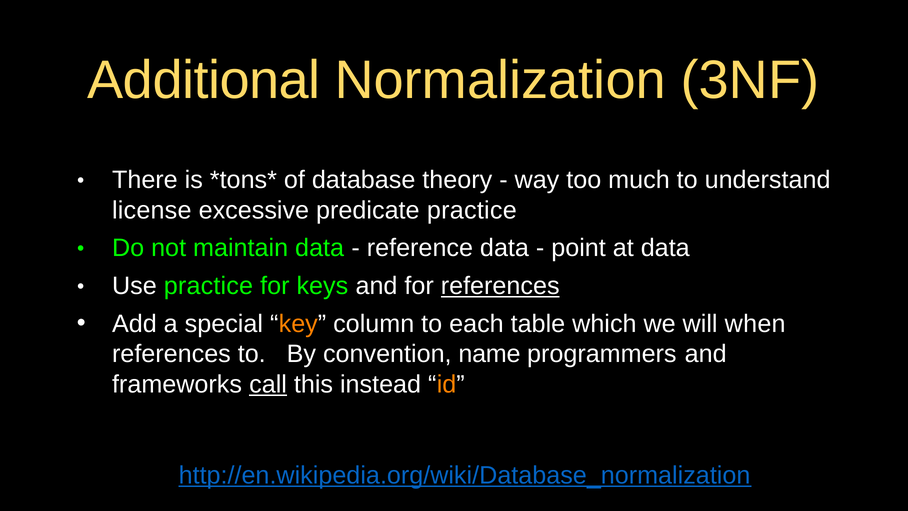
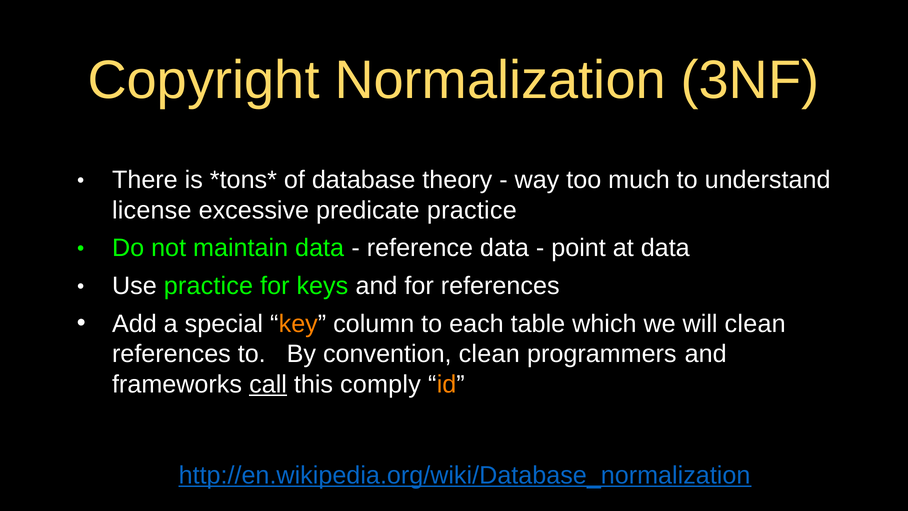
Additional: Additional -> Copyright
references at (500, 286) underline: present -> none
will when: when -> clean
convention name: name -> clean
instead: instead -> comply
